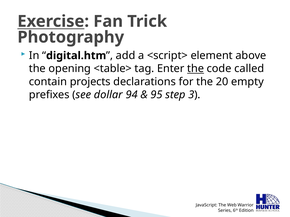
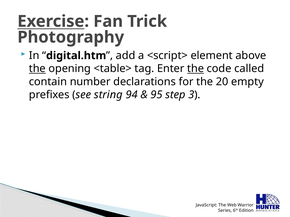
the at (37, 69) underline: none -> present
projects: projects -> number
dollar: dollar -> string
